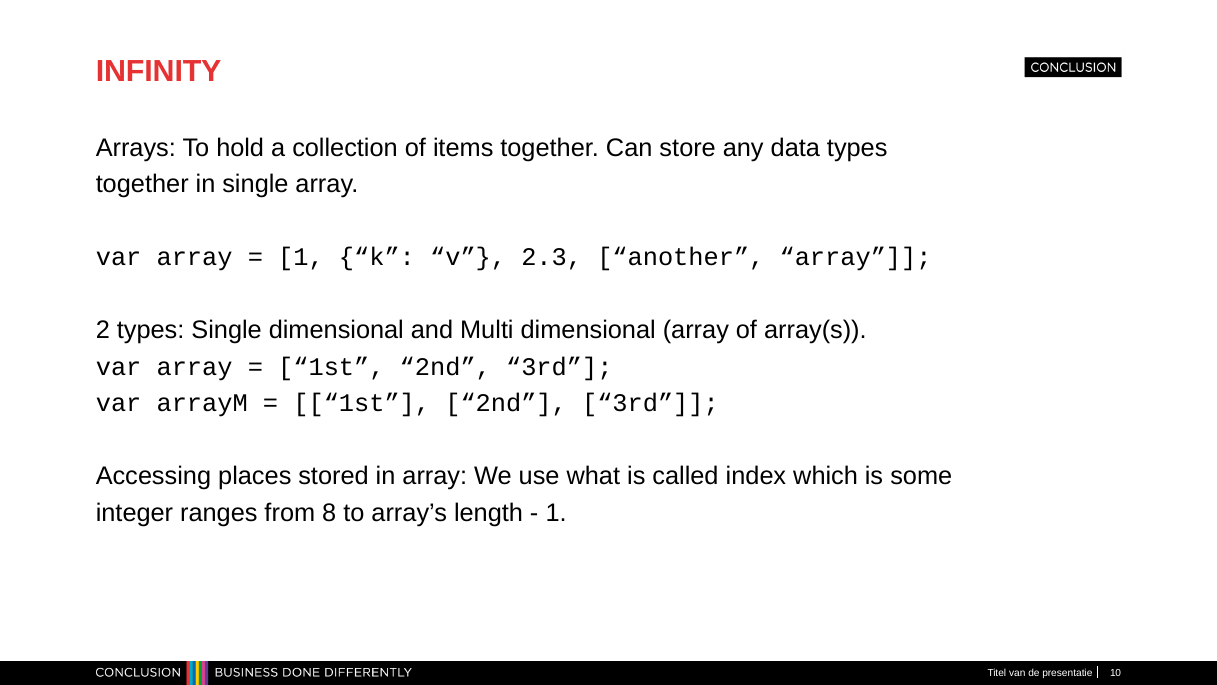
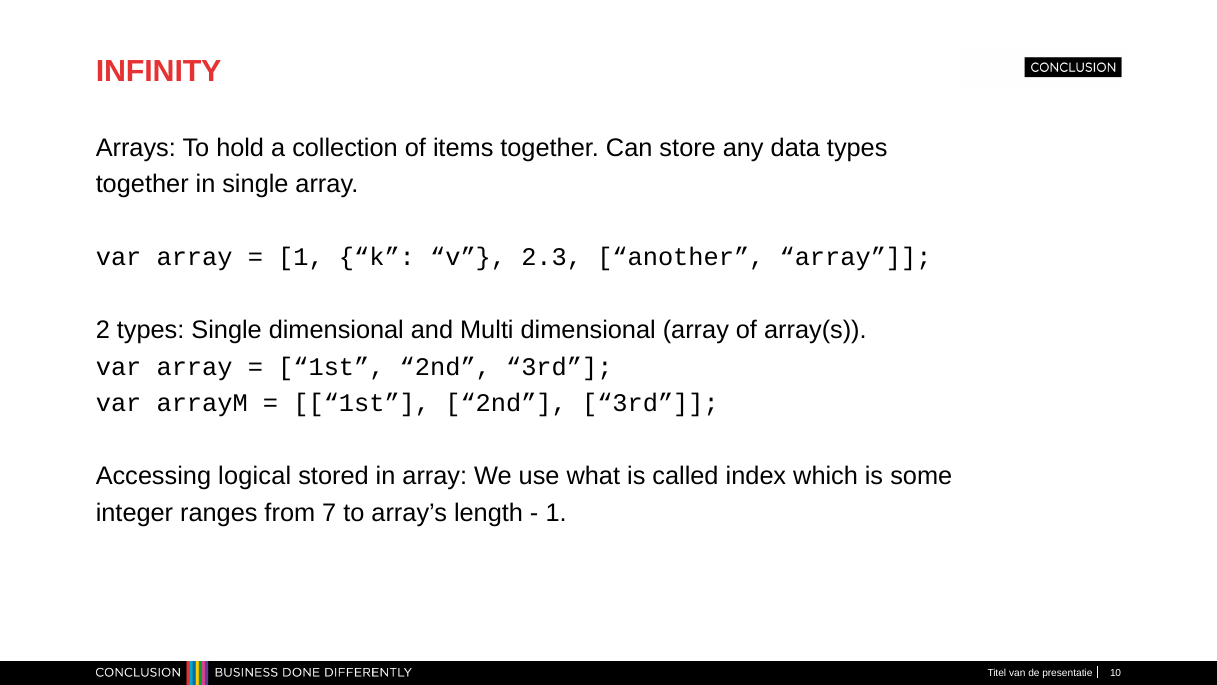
places: places -> logical
8: 8 -> 7
